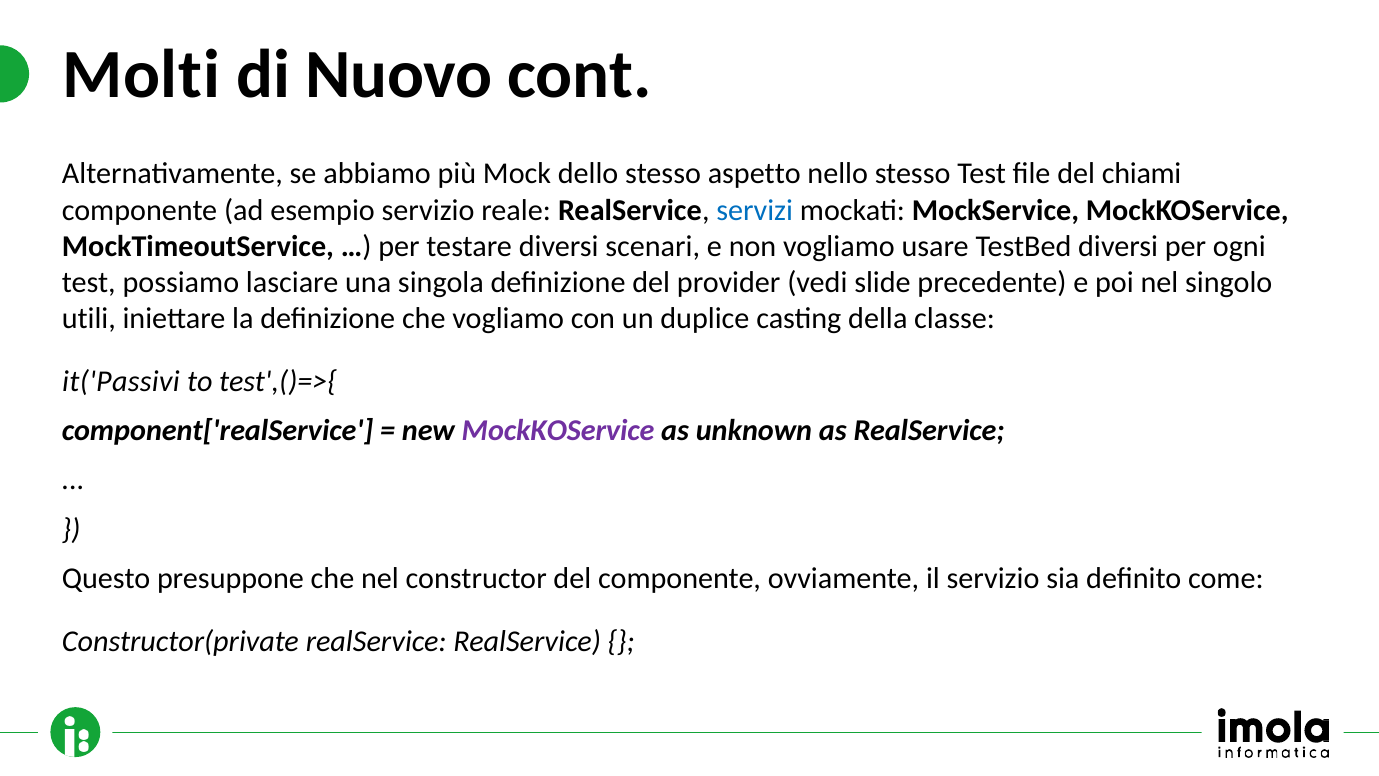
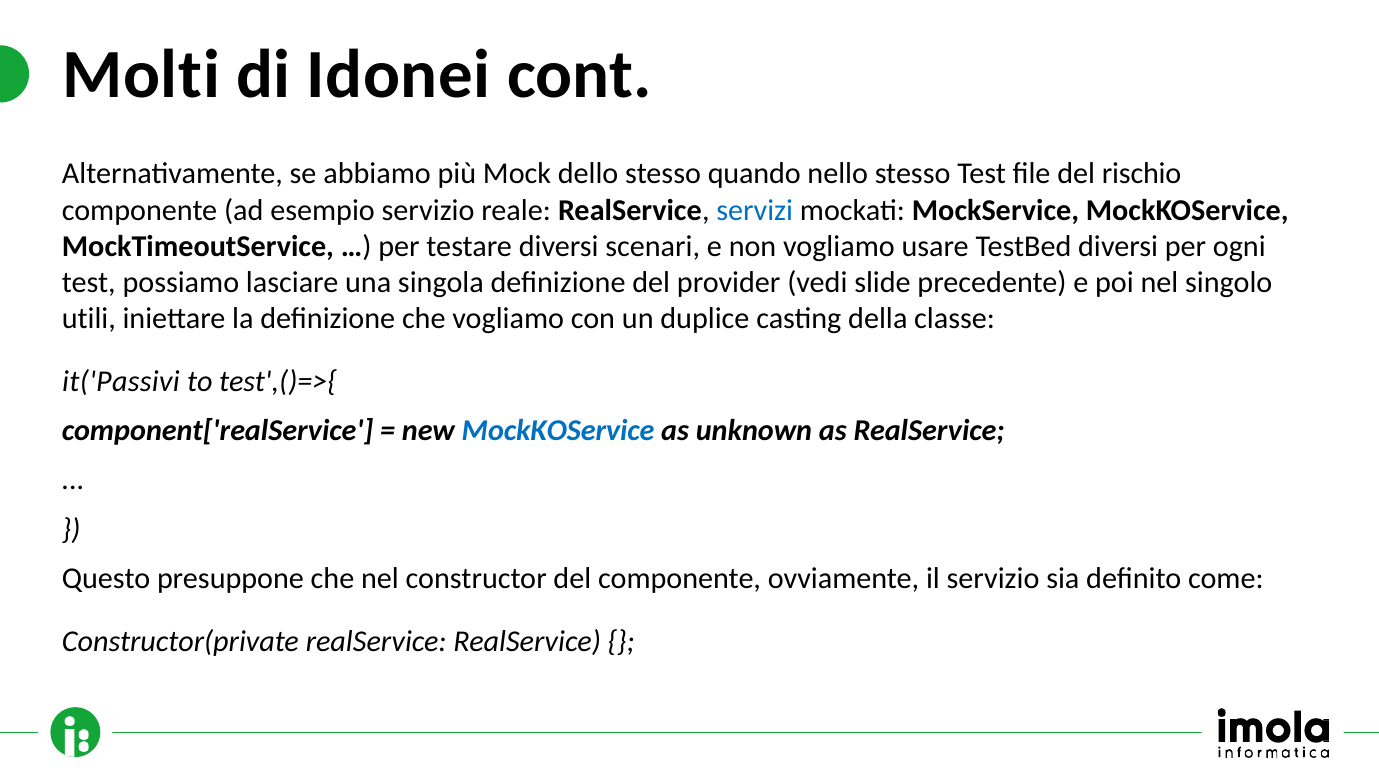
Nuovo: Nuovo -> Idonei
aspetto: aspetto -> quando
chiami: chiami -> rischio
MockKOService at (558, 430) colour: purple -> blue
